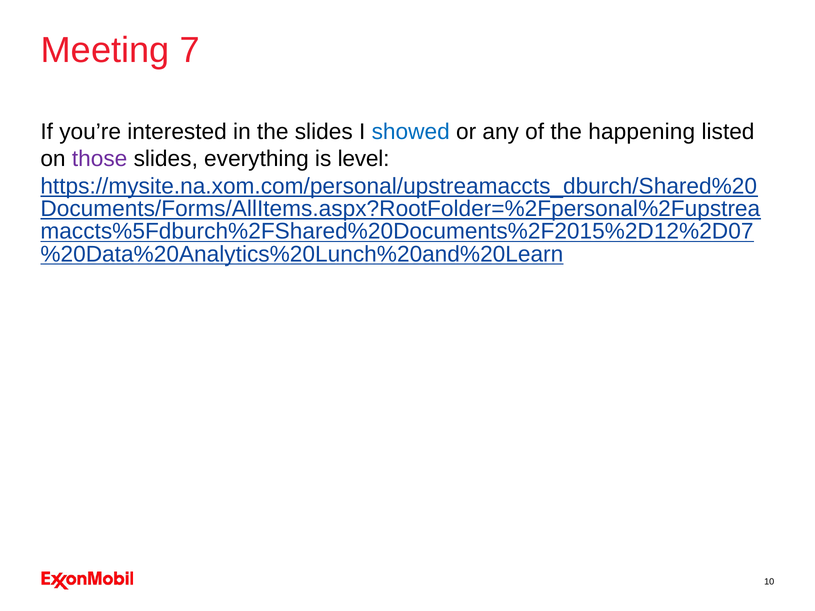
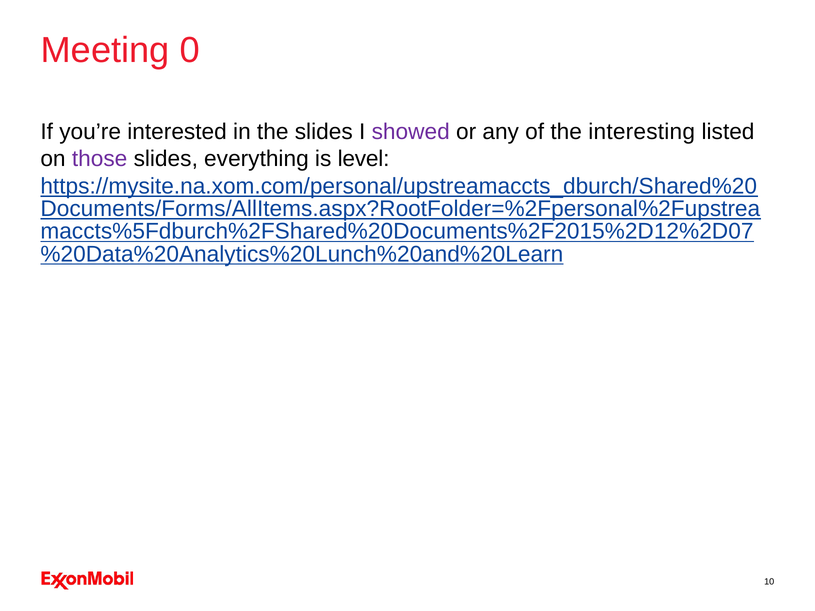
7: 7 -> 0
showed colour: blue -> purple
happening: happening -> interesting
